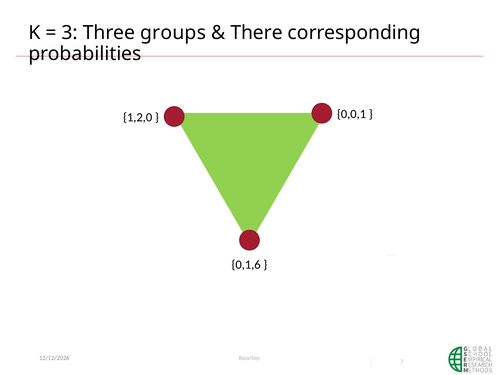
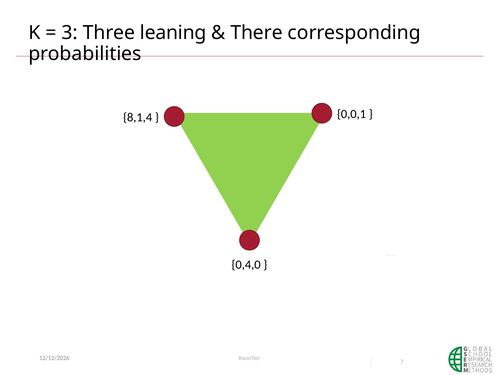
groups: groups -> leaning
1,2,0: 1,2,0 -> 8,1,4
0,1,6: 0,1,6 -> 0,4,0
